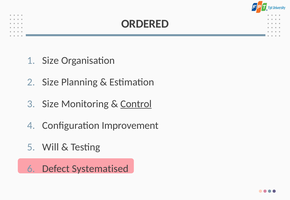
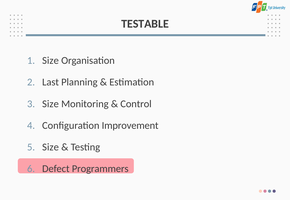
ORDERED: ORDERED -> TESTABLE
Size at (50, 82): Size -> Last
Control underline: present -> none
Will at (51, 148): Will -> Size
Systematised: Systematised -> Programmers
